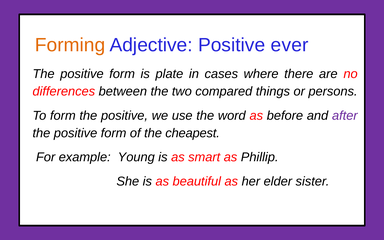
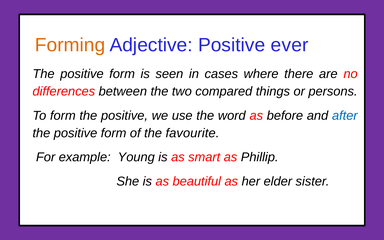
plate: plate -> seen
after colour: purple -> blue
cheapest: cheapest -> favourite
